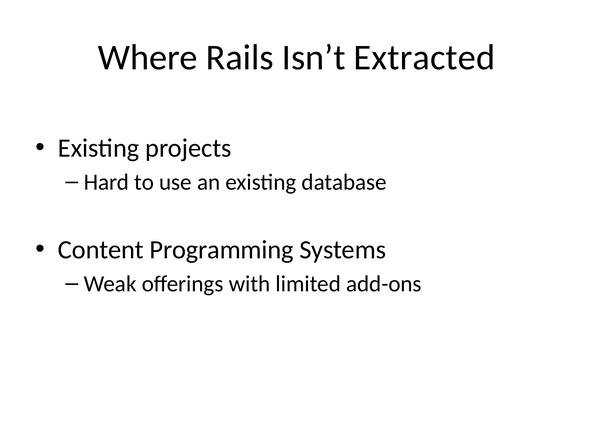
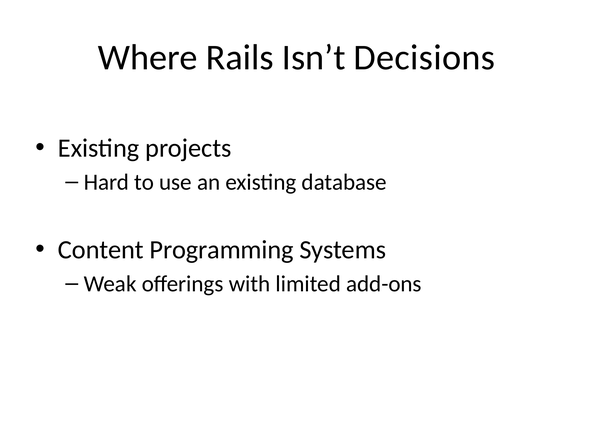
Extracted: Extracted -> Decisions
